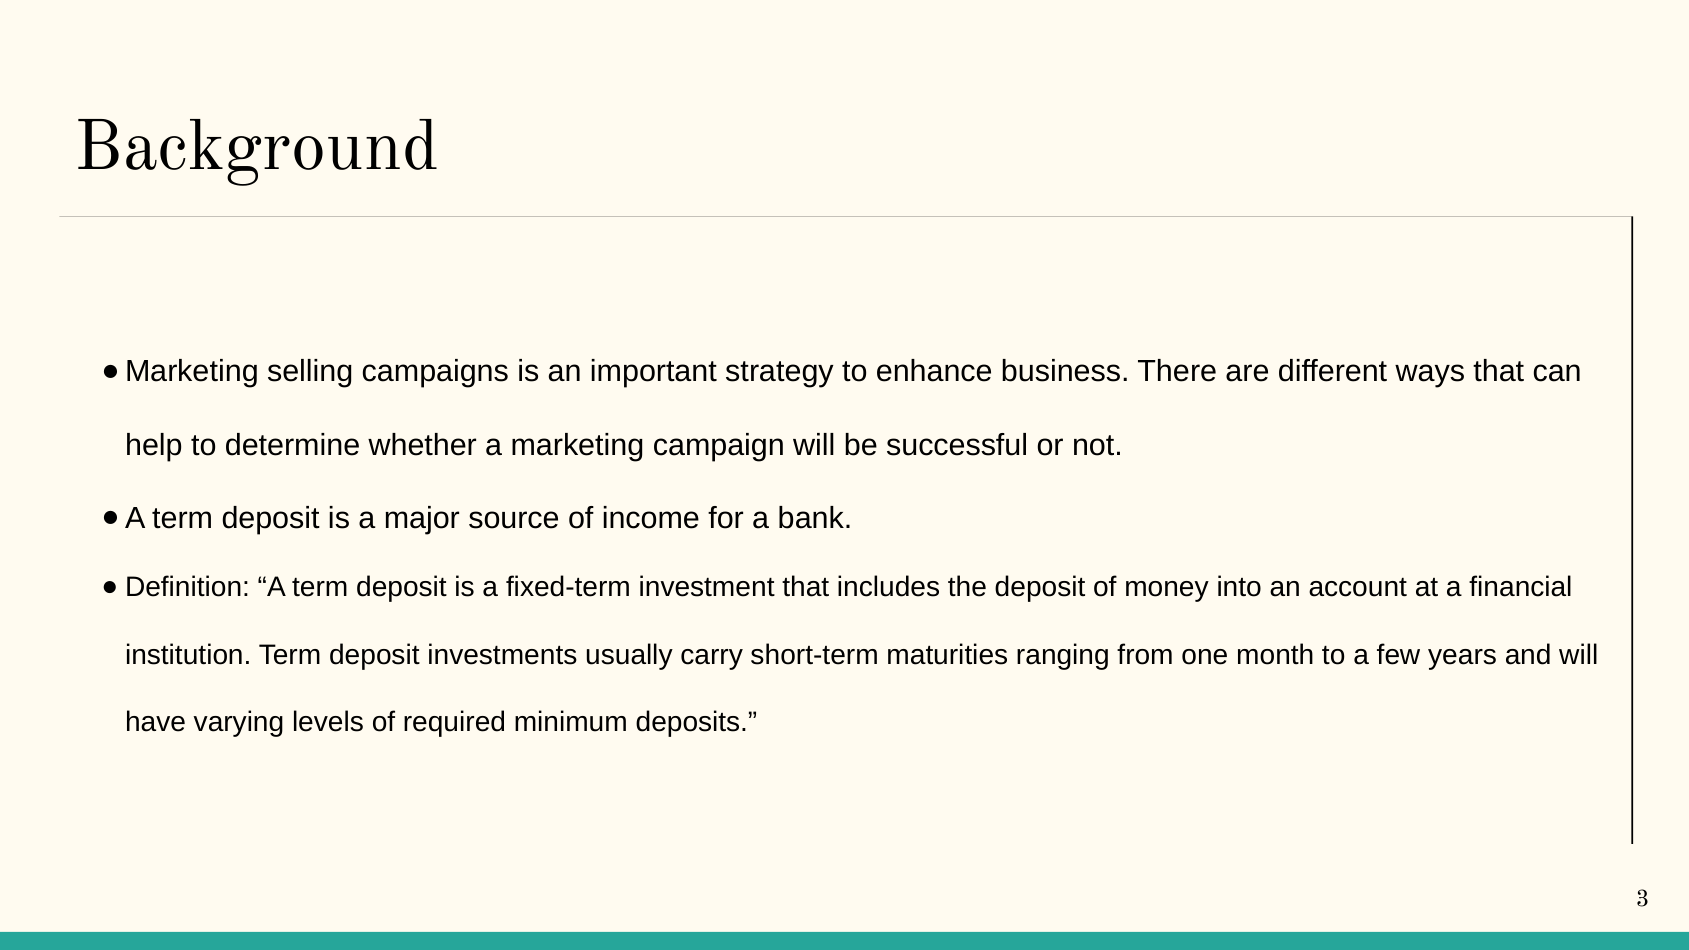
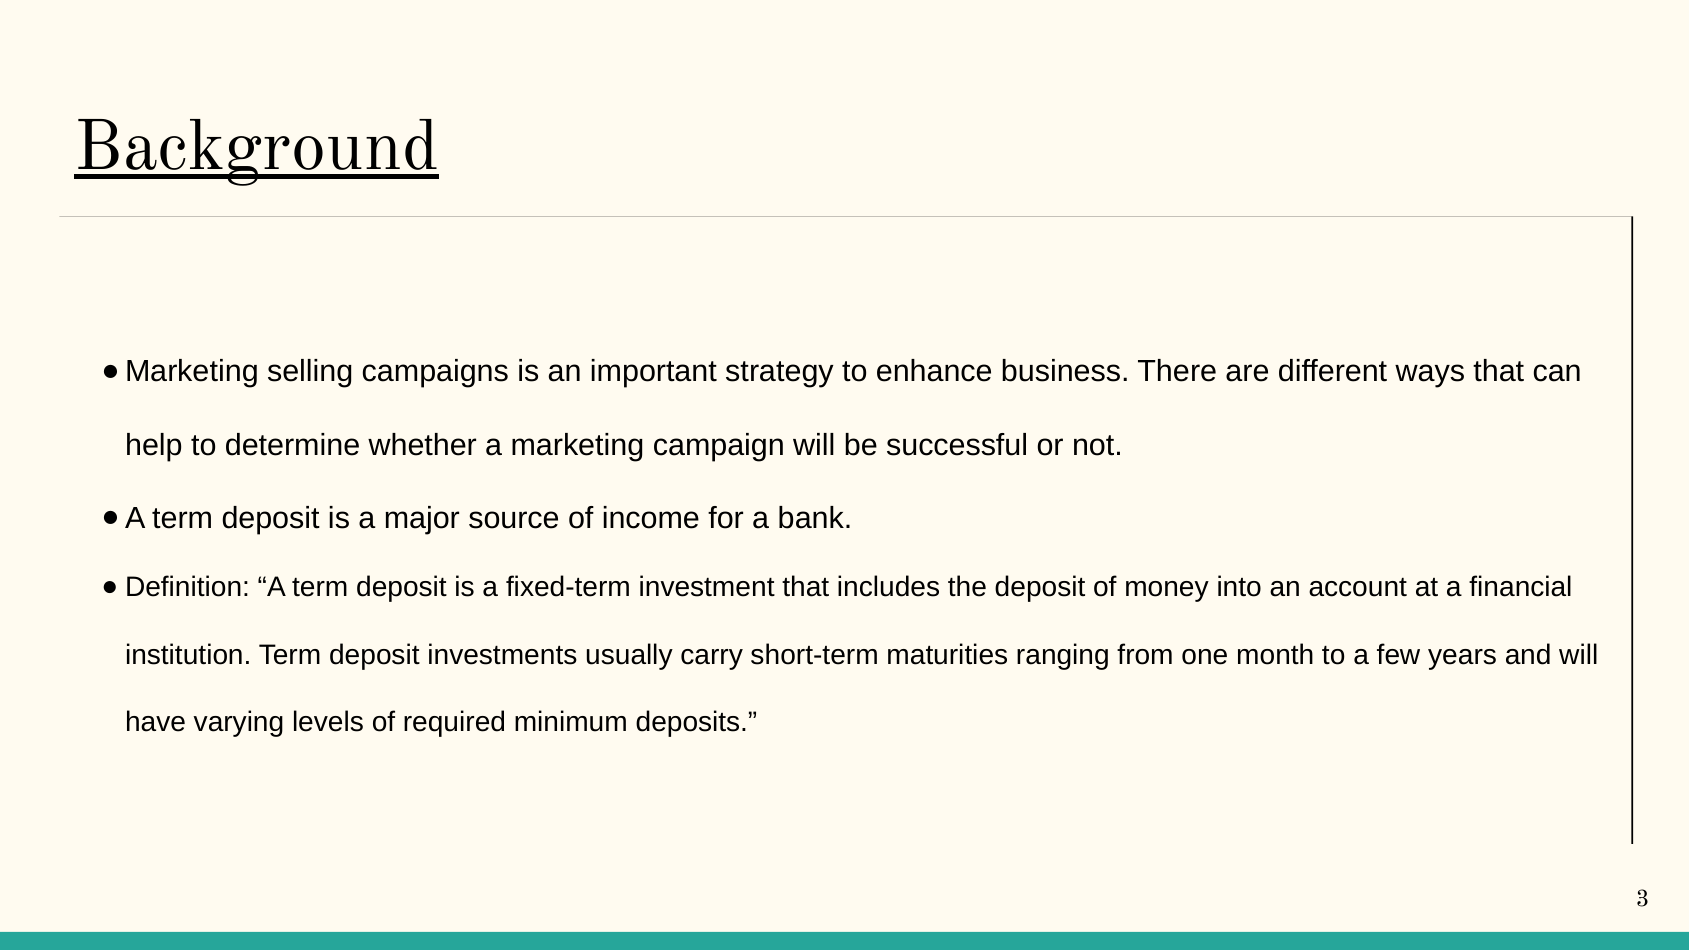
Background underline: none -> present
